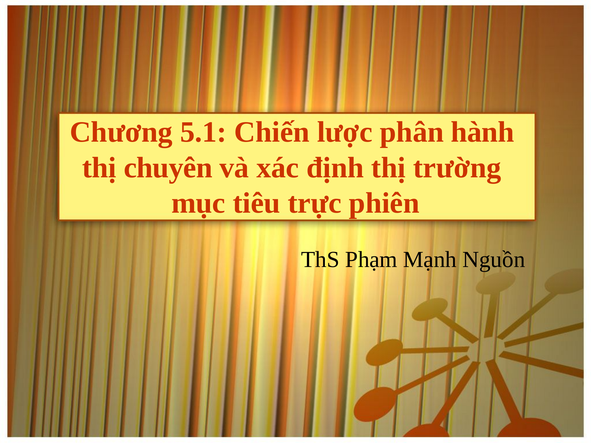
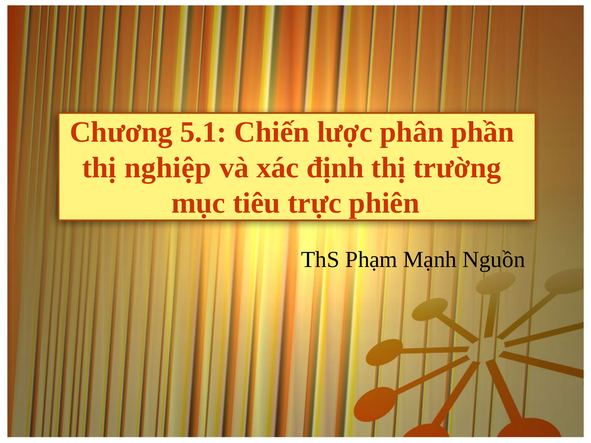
hành: hành -> phần
chuyên: chuyên -> nghiệp
